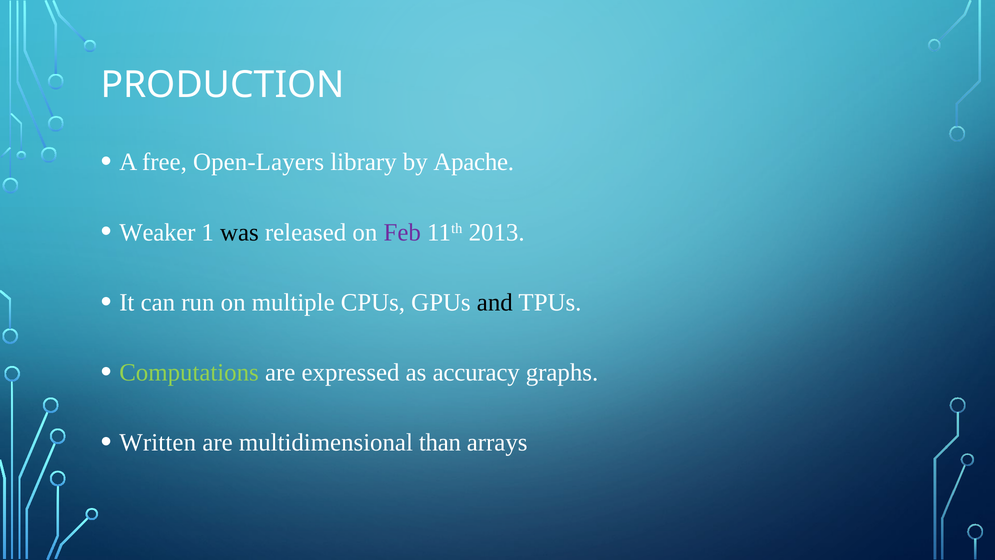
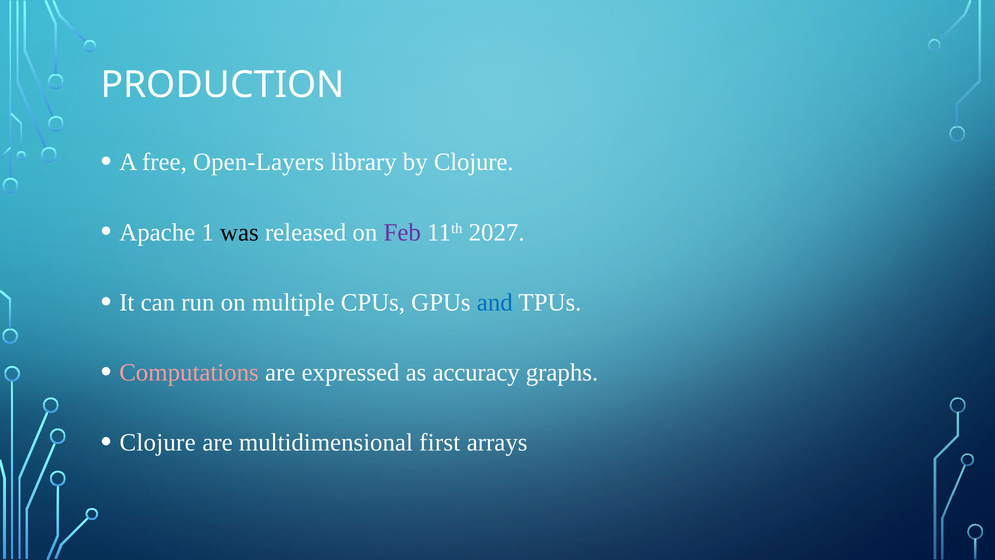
by Apache: Apache -> Clojure
Weaker: Weaker -> Apache
2013: 2013 -> 2027
and colour: black -> blue
Computations colour: light green -> pink
Written at (158, 442): Written -> Clojure
than: than -> first
